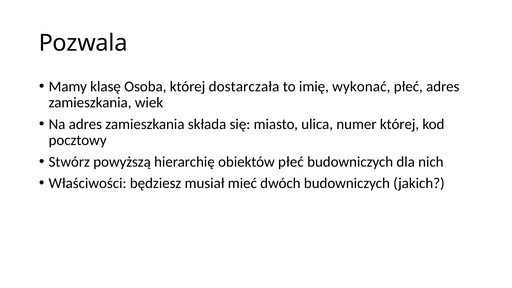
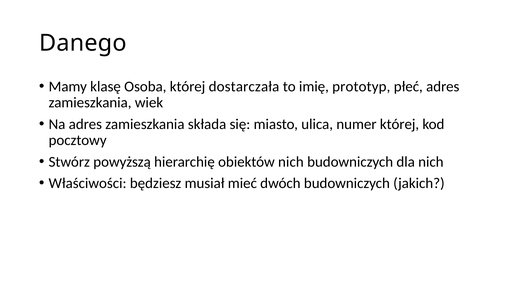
Pozwala: Pozwala -> Danego
wykonać: wykonać -> prototyp
obiektów płeć: płeć -> nich
